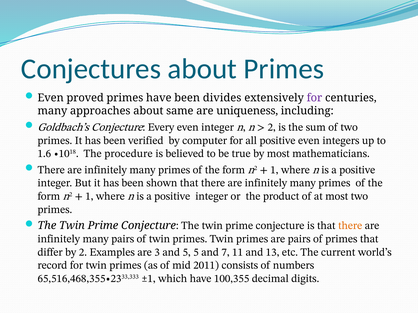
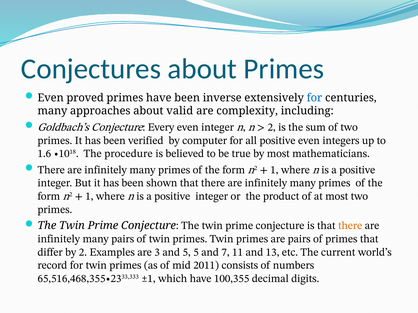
divides: divides -> inverse
for at (314, 98) colour: purple -> blue
same: same -> valid
uniqueness: uniqueness -> complexity
